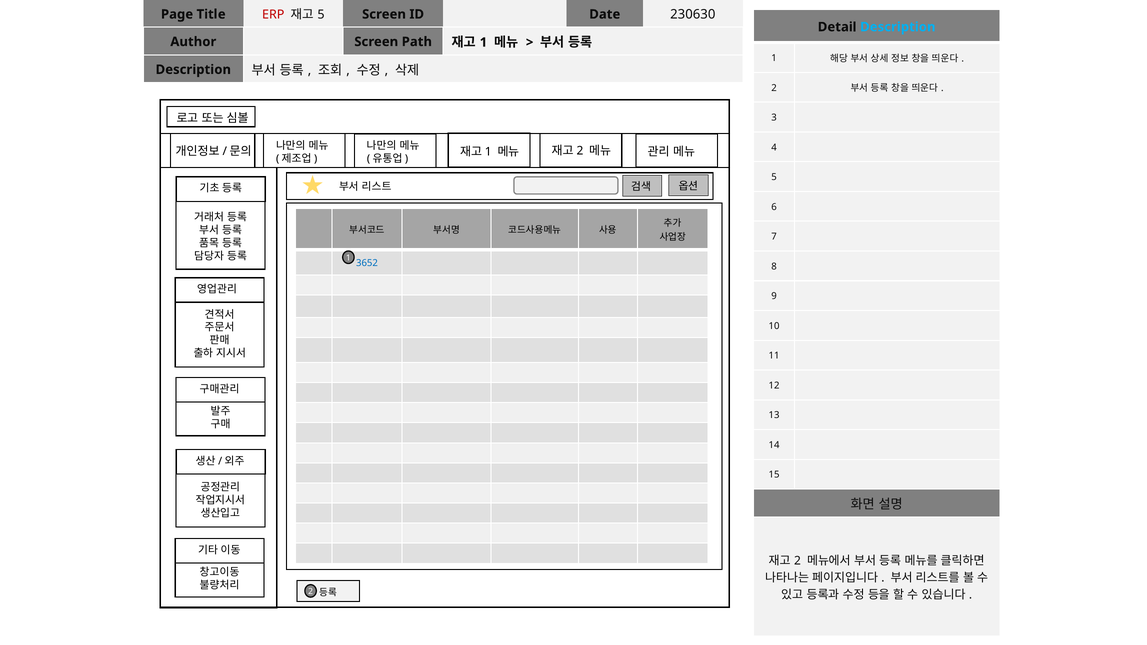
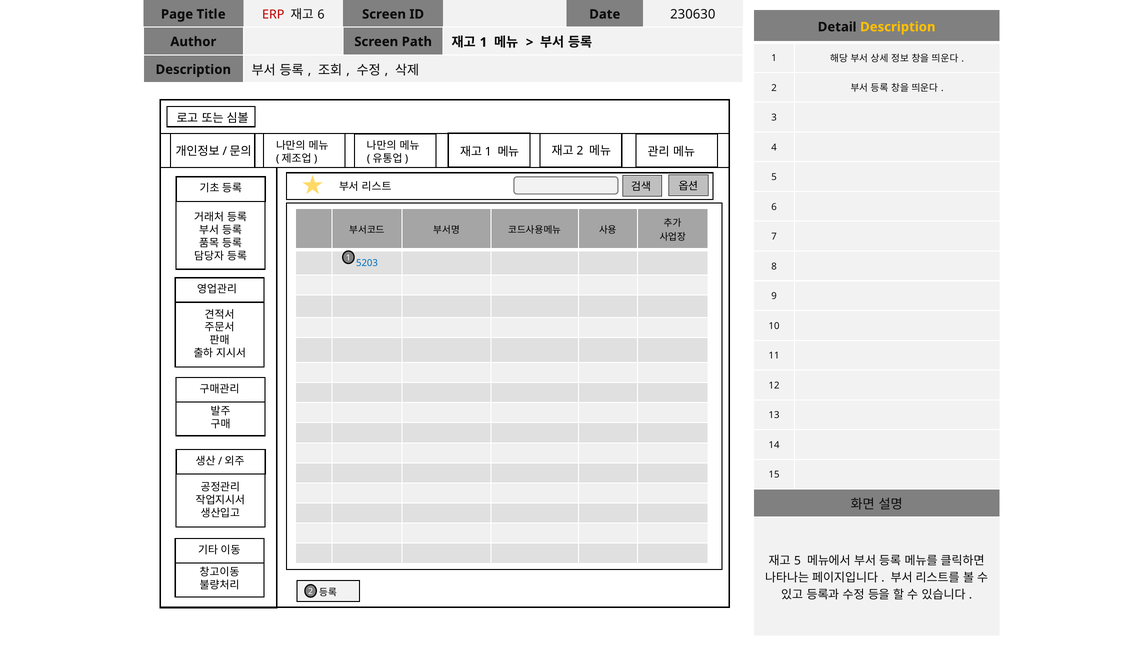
5 at (321, 15): 5 -> 6
Description at (898, 27) colour: light blue -> yellow
3652: 3652 -> 5203
2 at (797, 561): 2 -> 5
